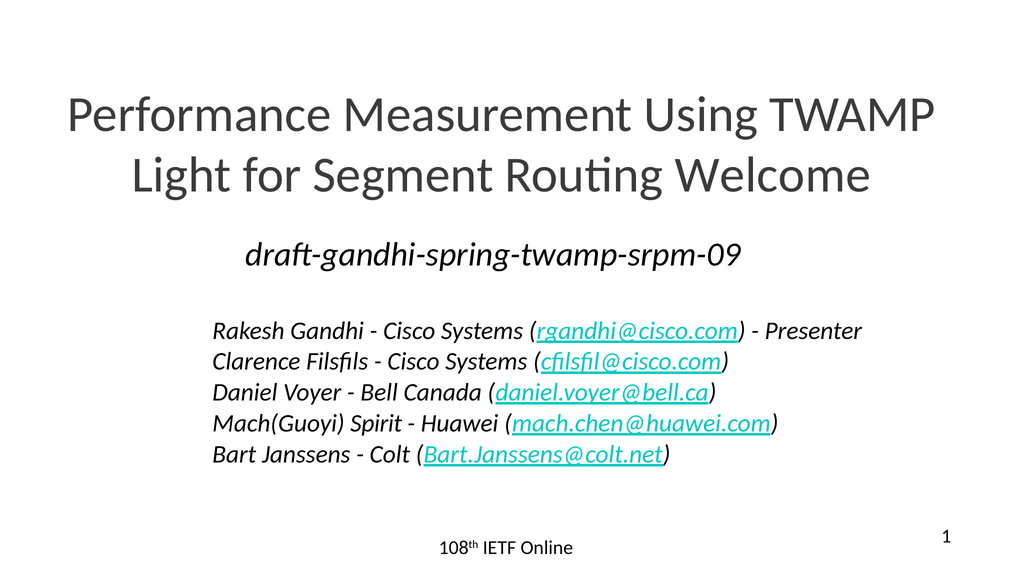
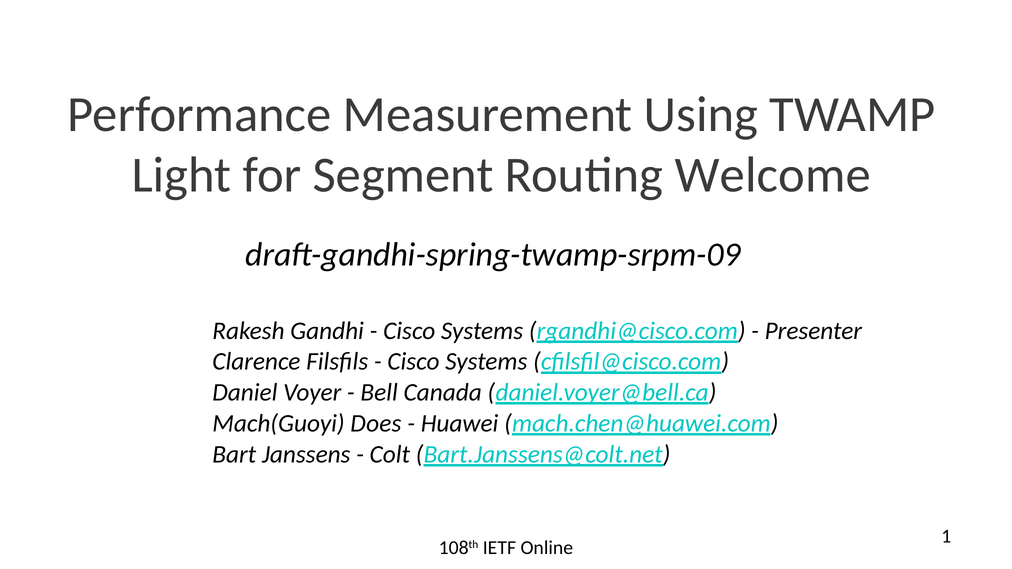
Spirit: Spirit -> Does
